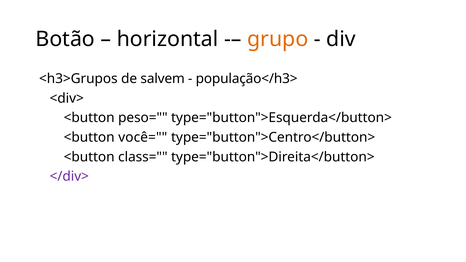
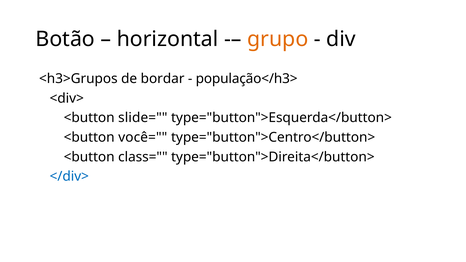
salvem: salvem -> bordar
peso=: peso= -> slide=
</div> colour: purple -> blue
